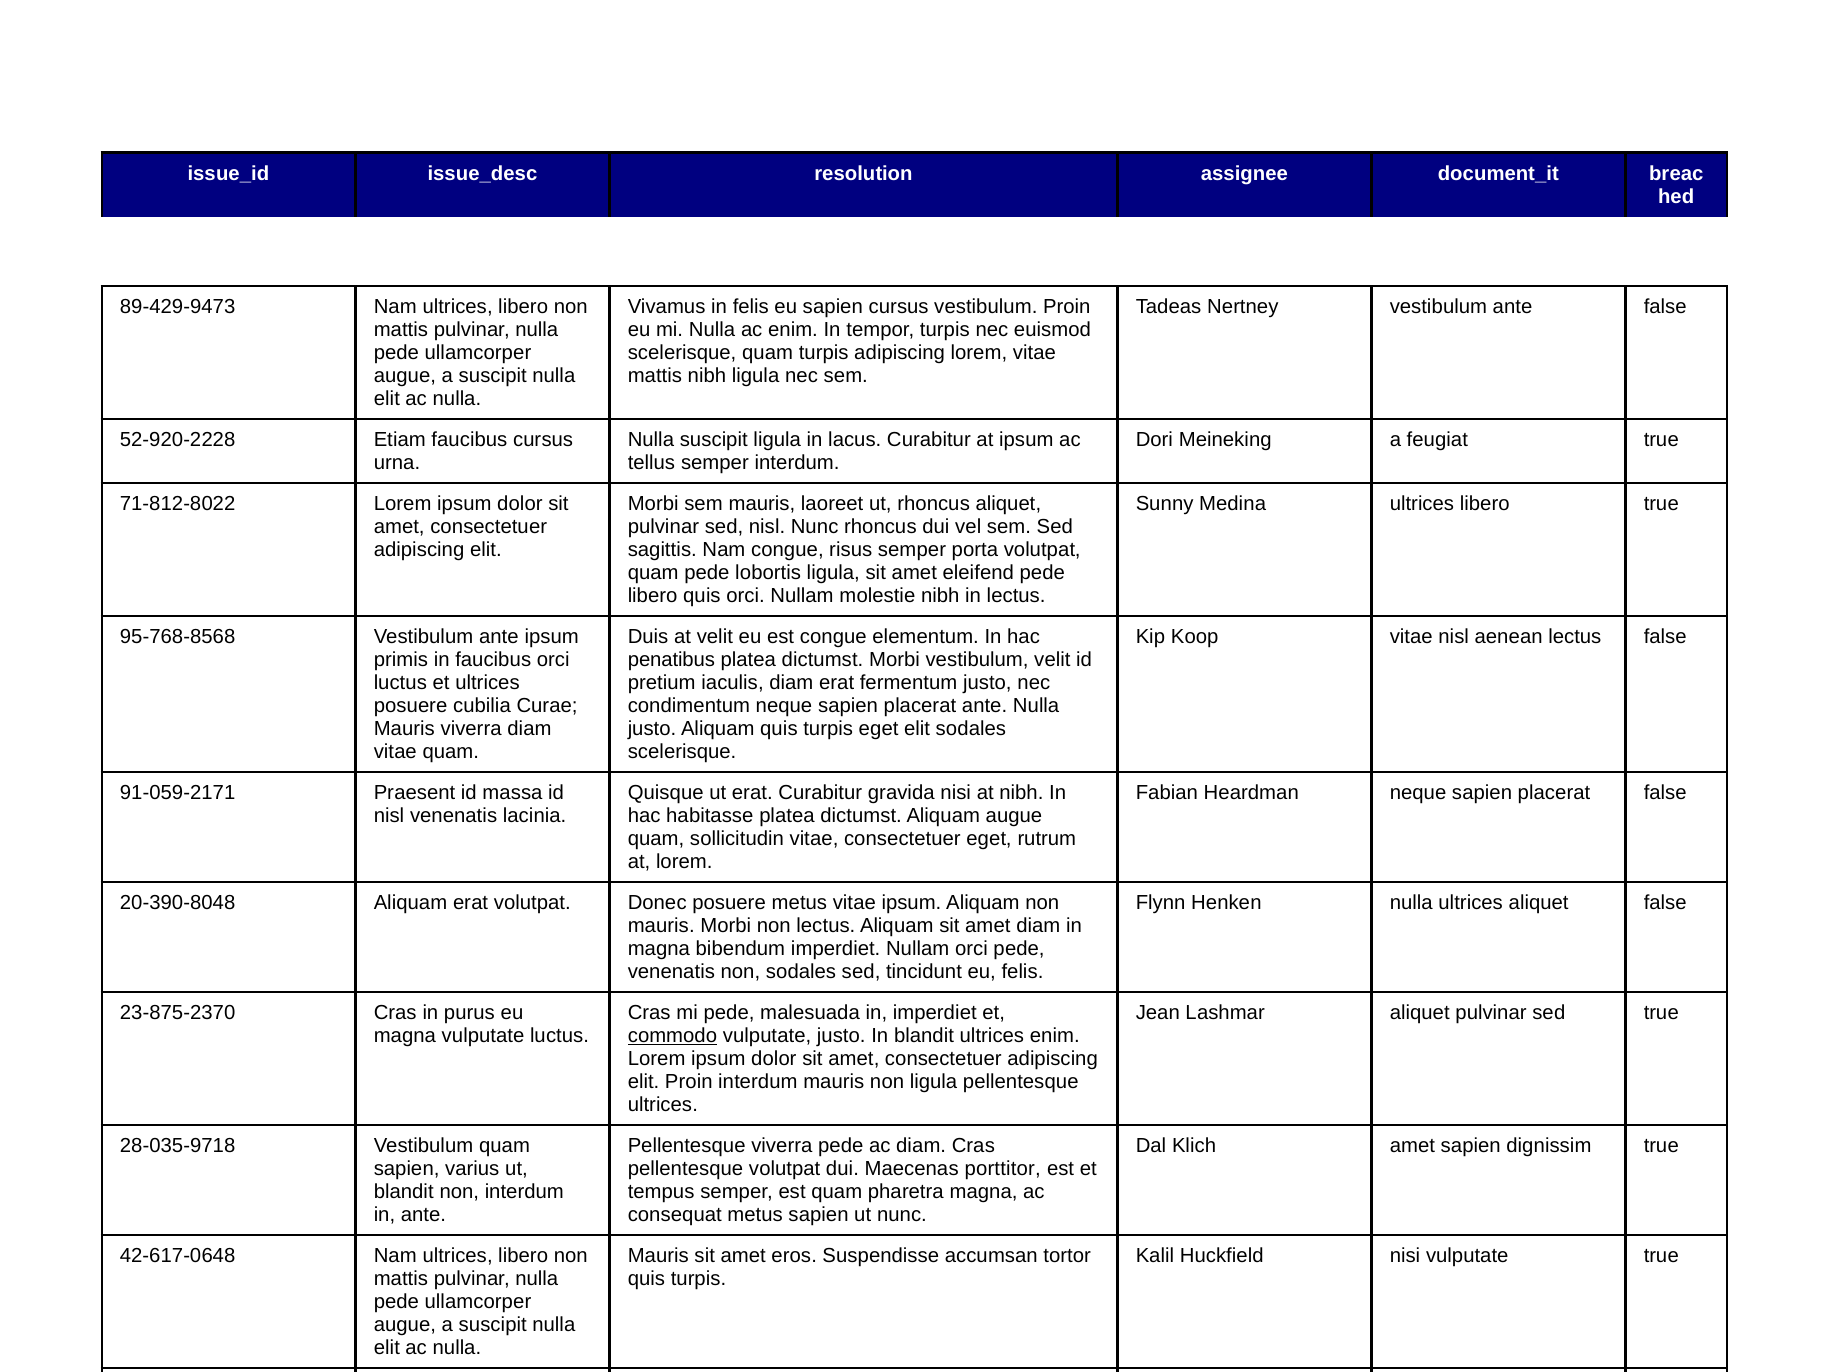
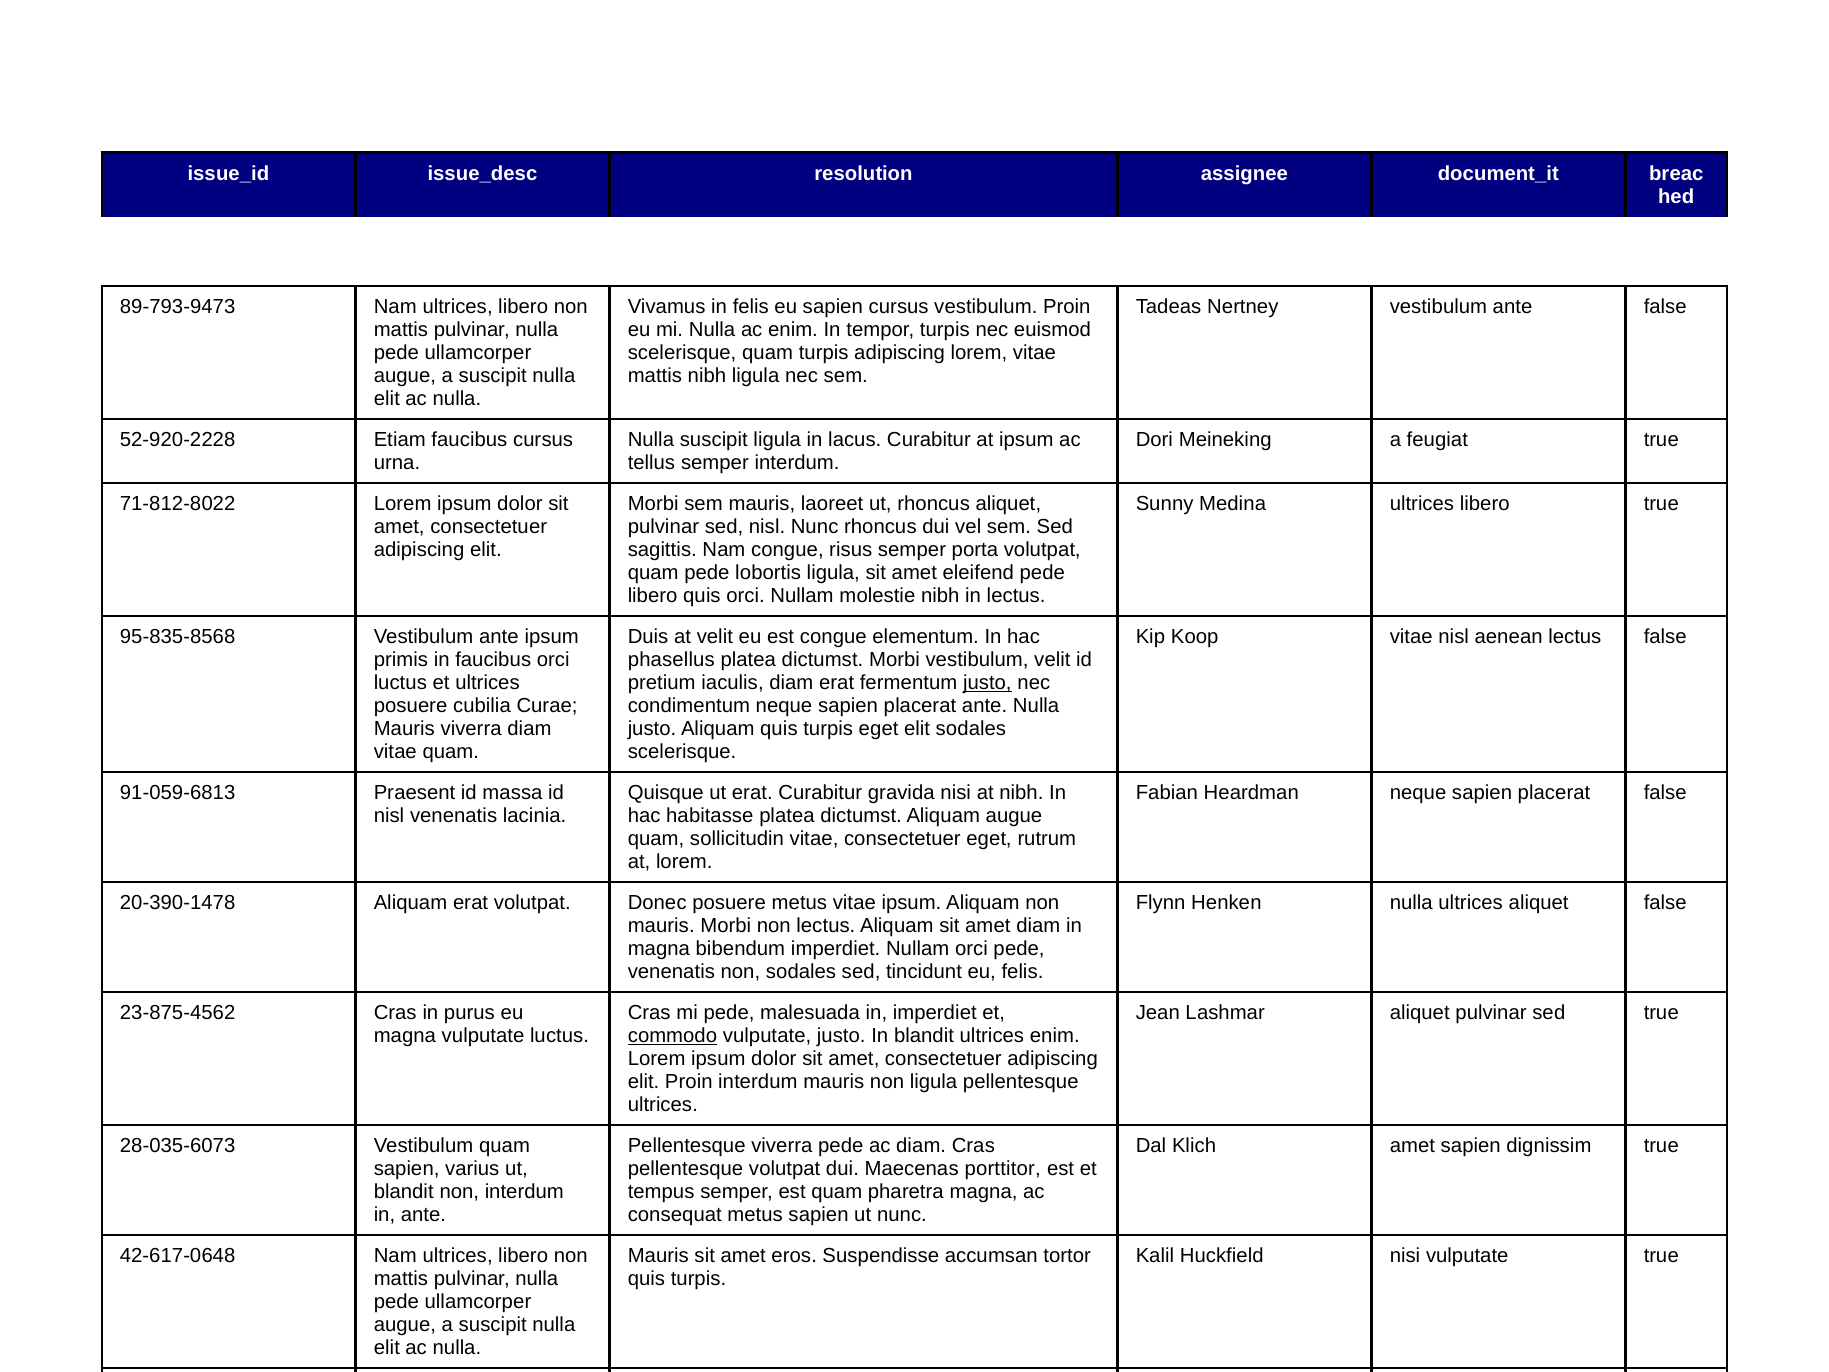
89-429-9473: 89-429-9473 -> 89-793-9473
95-768-8568: 95-768-8568 -> 95-835-8568
penatibus: penatibus -> phasellus
justo at (987, 683) underline: none -> present
91-059-2171: 91-059-2171 -> 91-059-6813
20-390-8048: 20-390-8048 -> 20-390-1478
23-875-2370: 23-875-2370 -> 23-875-4562
28-035-9718: 28-035-9718 -> 28-035-6073
